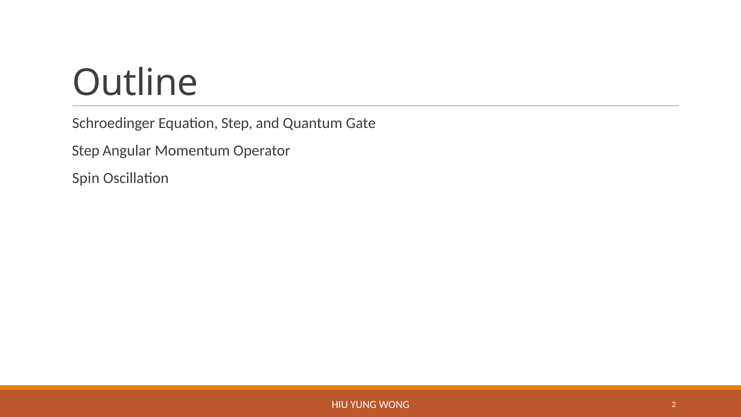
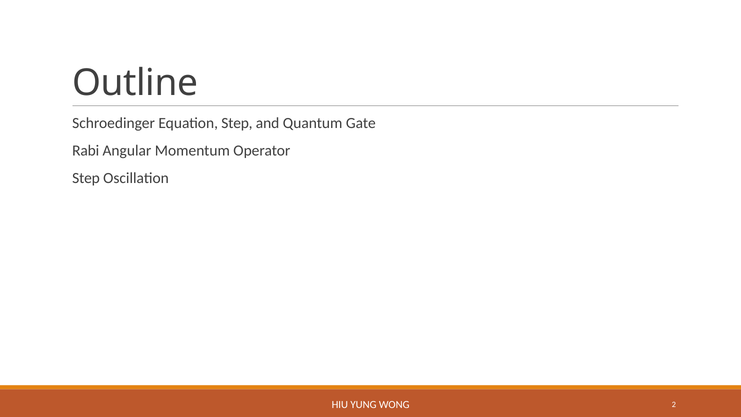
Step at (86, 151): Step -> Rabi
Spin at (86, 178): Spin -> Step
